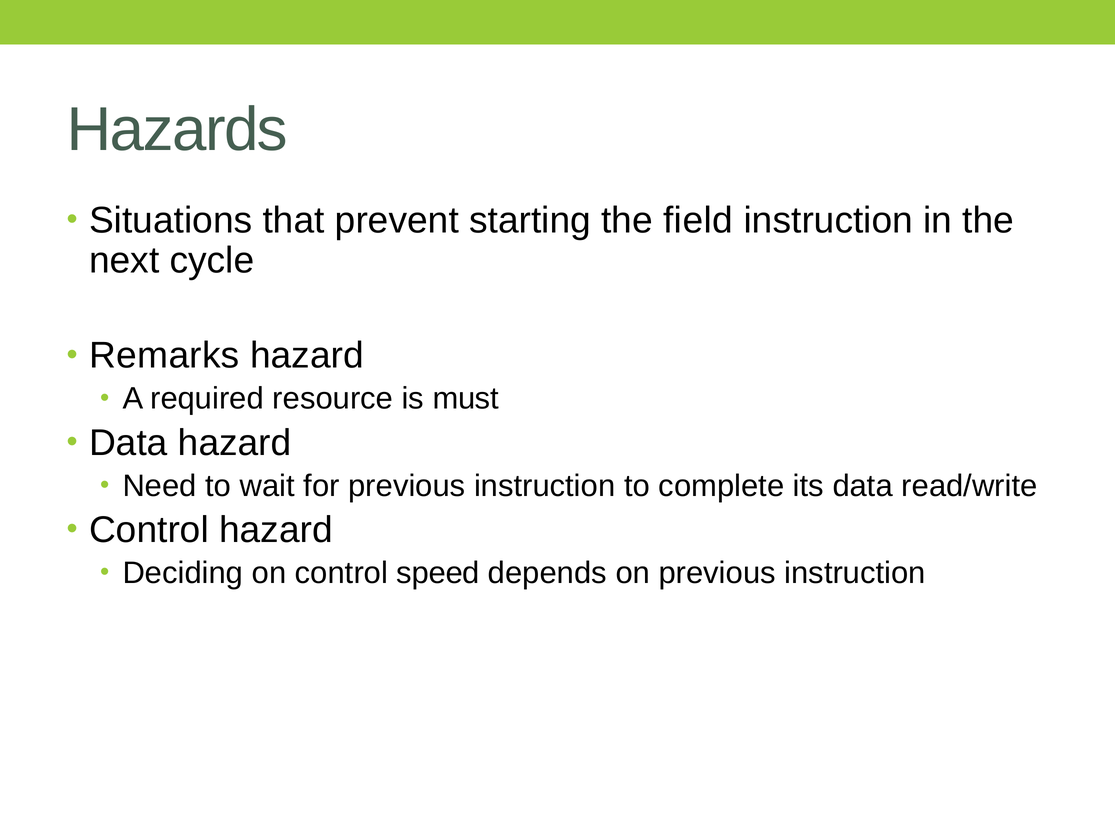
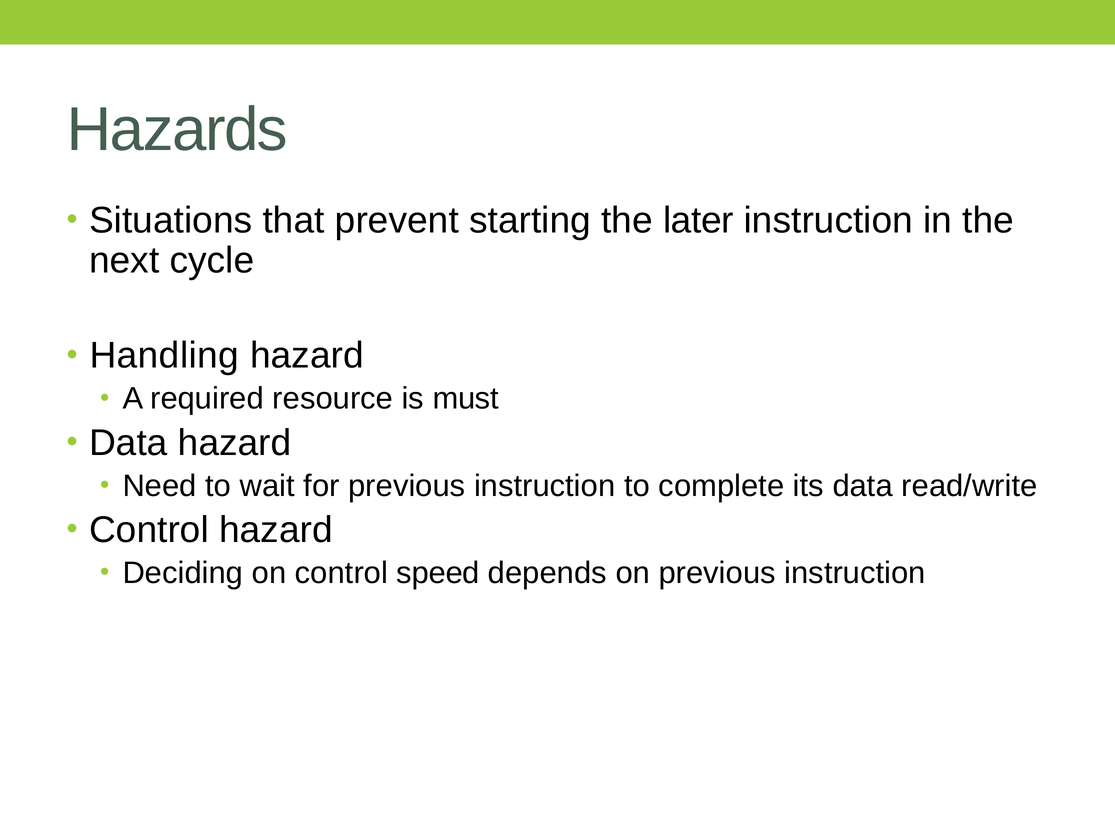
field: field -> later
Remarks: Remarks -> Handling
